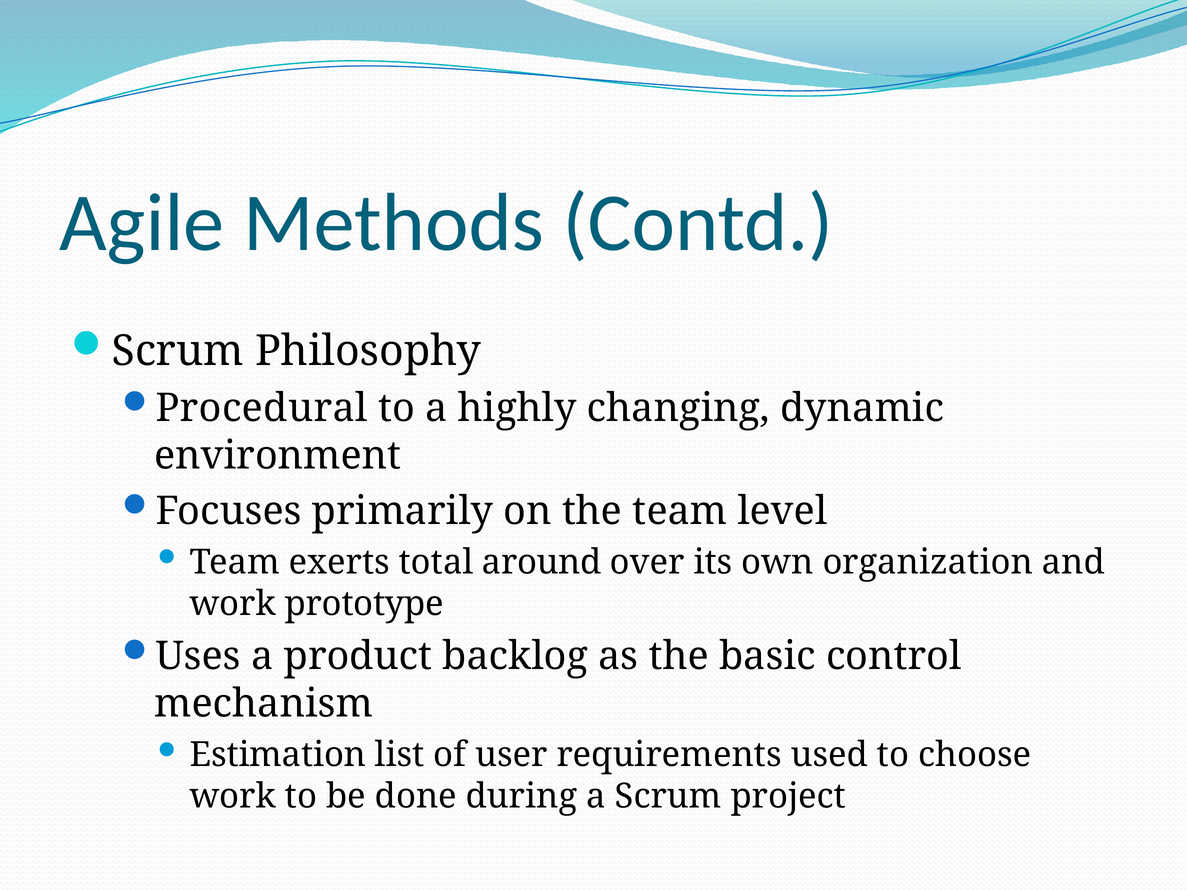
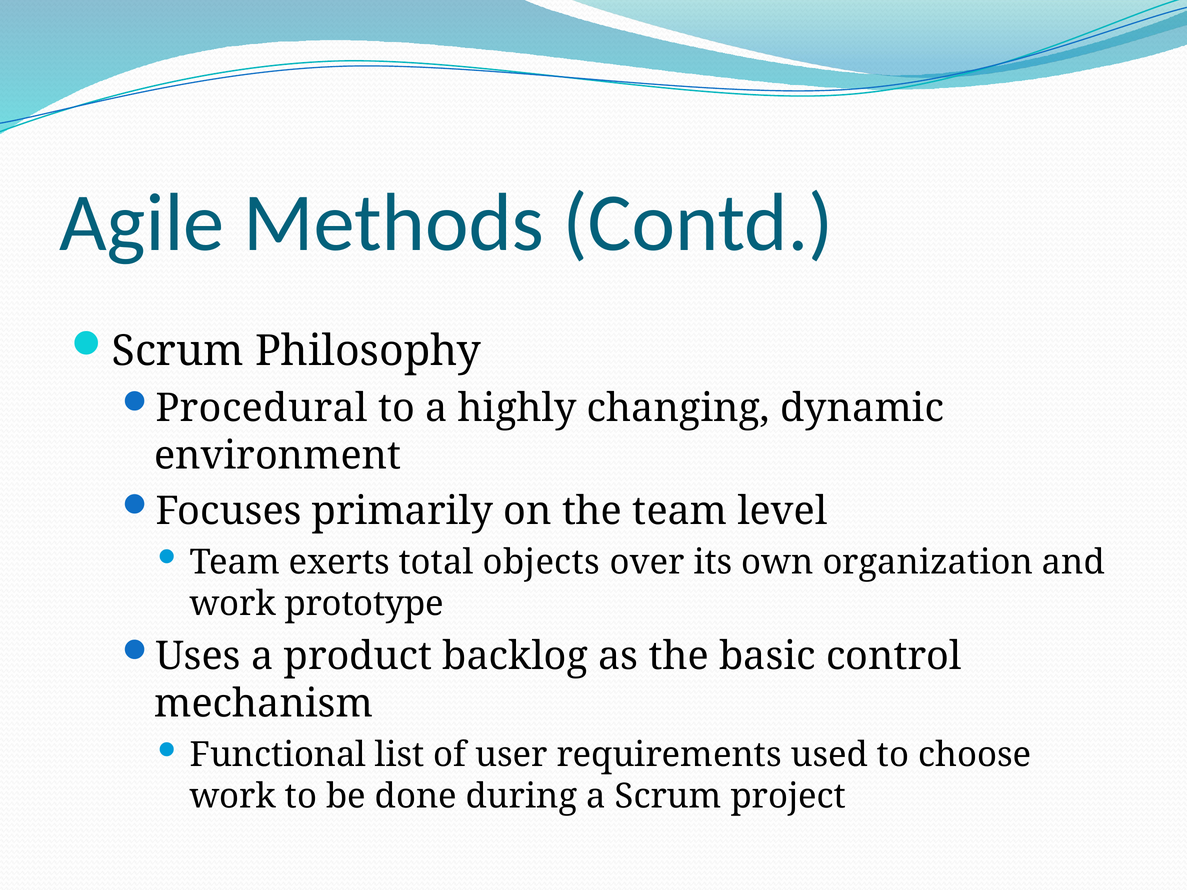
around: around -> objects
Estimation: Estimation -> Functional
